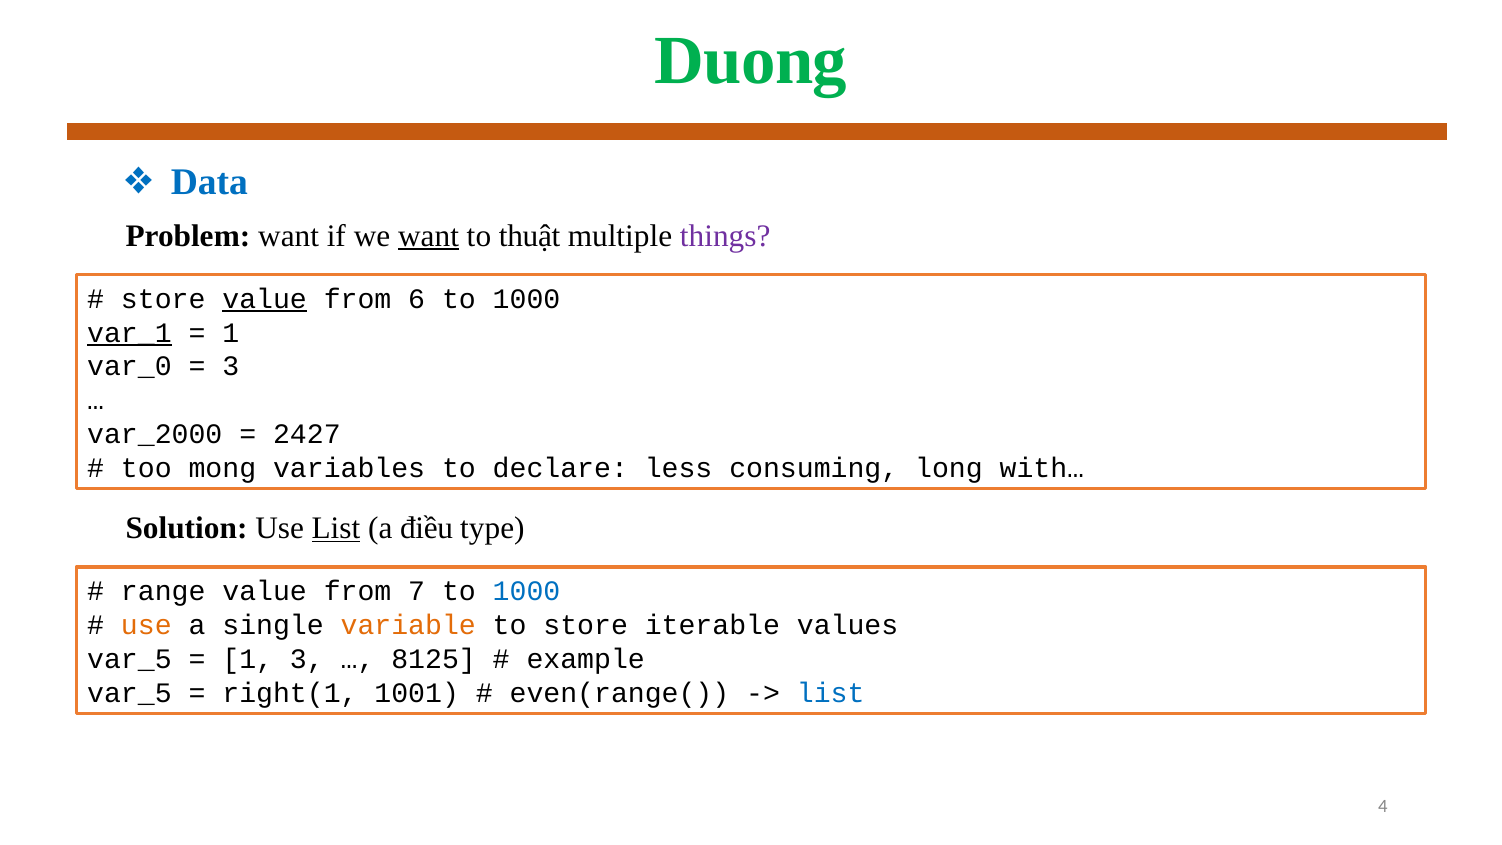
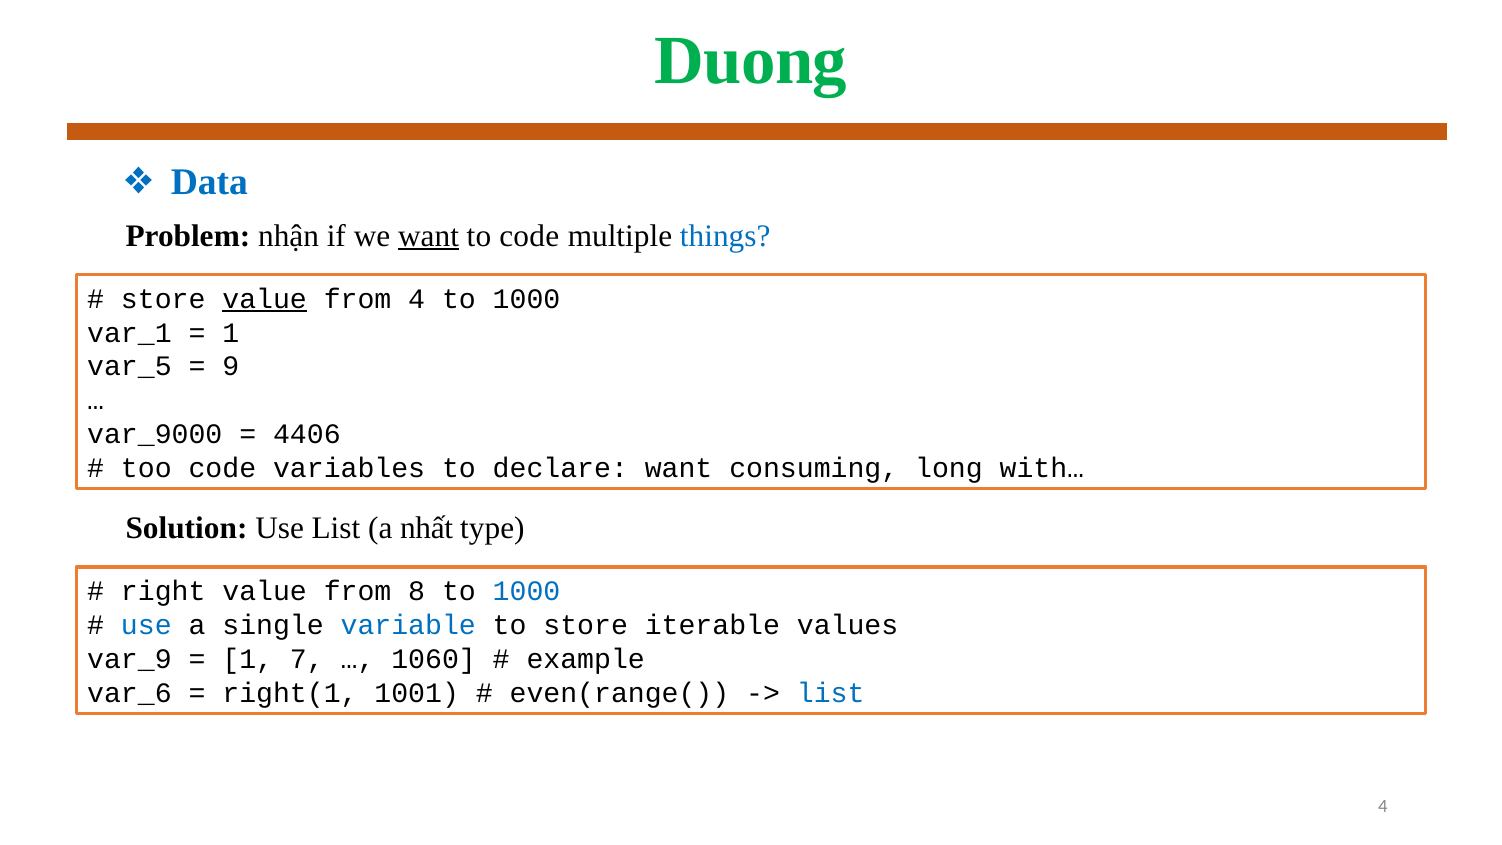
want at (289, 236): want -> nhận
to thuật: thuật -> code
things colour: purple -> blue
from 6: 6 -> 4
var_1 underline: present -> none
var_0: var_0 -> var_5
3 at (231, 367): 3 -> 9
var_2000: var_2000 -> var_9000
2427: 2427 -> 4406
too mong: mong -> code
declare less: less -> want
List at (336, 528) underline: present -> none
điều: điều -> nhất
range: range -> right
7: 7 -> 8
use at (146, 625) colour: orange -> blue
variable colour: orange -> blue
var_5 at (129, 659): var_5 -> var_9
1 3: 3 -> 7
8125: 8125 -> 1060
var_5 at (129, 693): var_5 -> var_6
